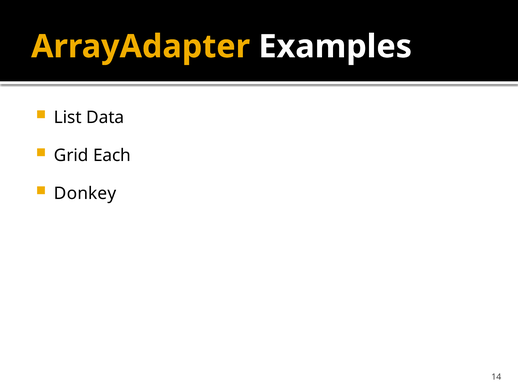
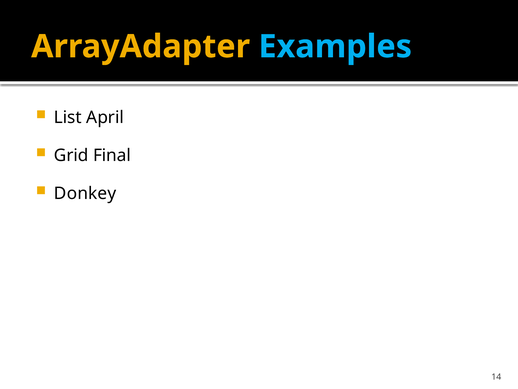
Examples colour: white -> light blue
Data: Data -> April
Each: Each -> Final
